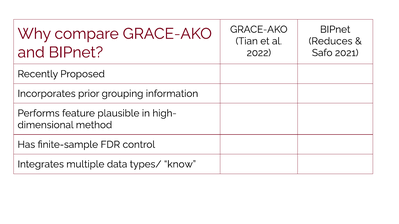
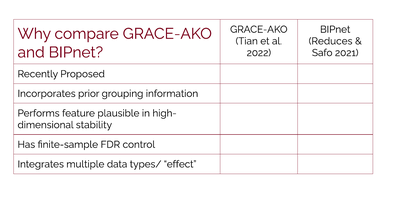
method: method -> stability
know: know -> effect
